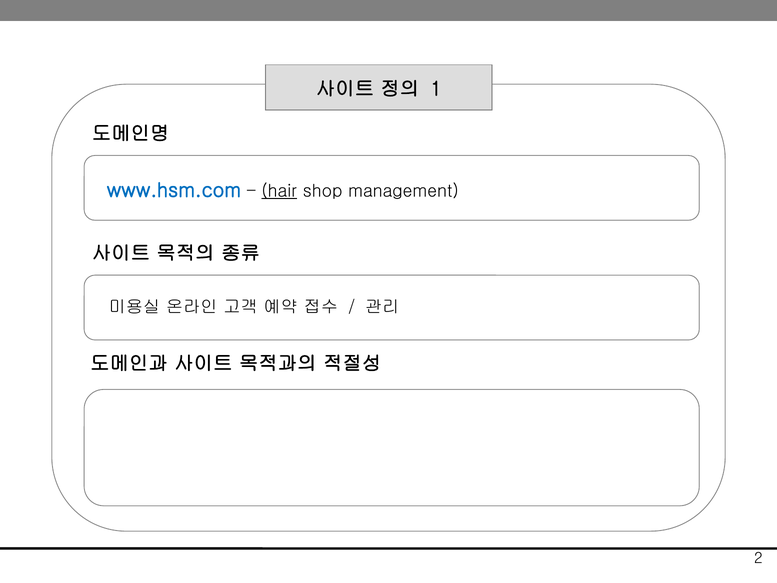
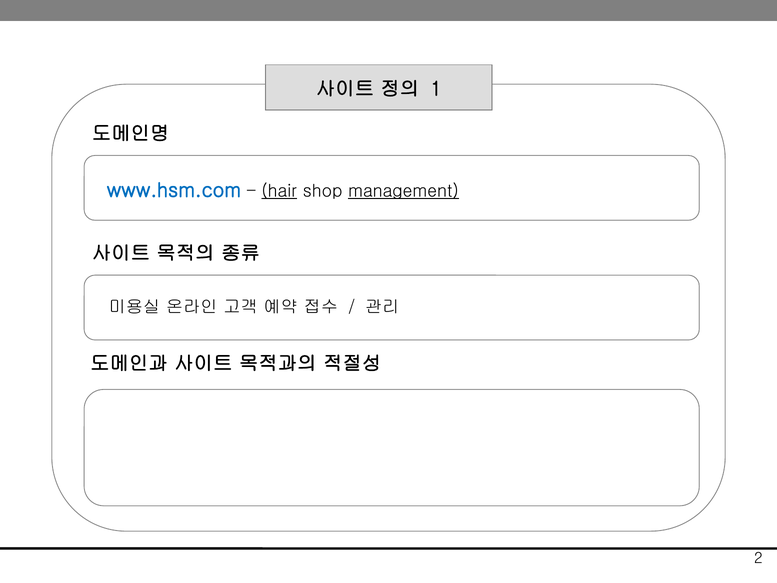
management underline: none -> present
